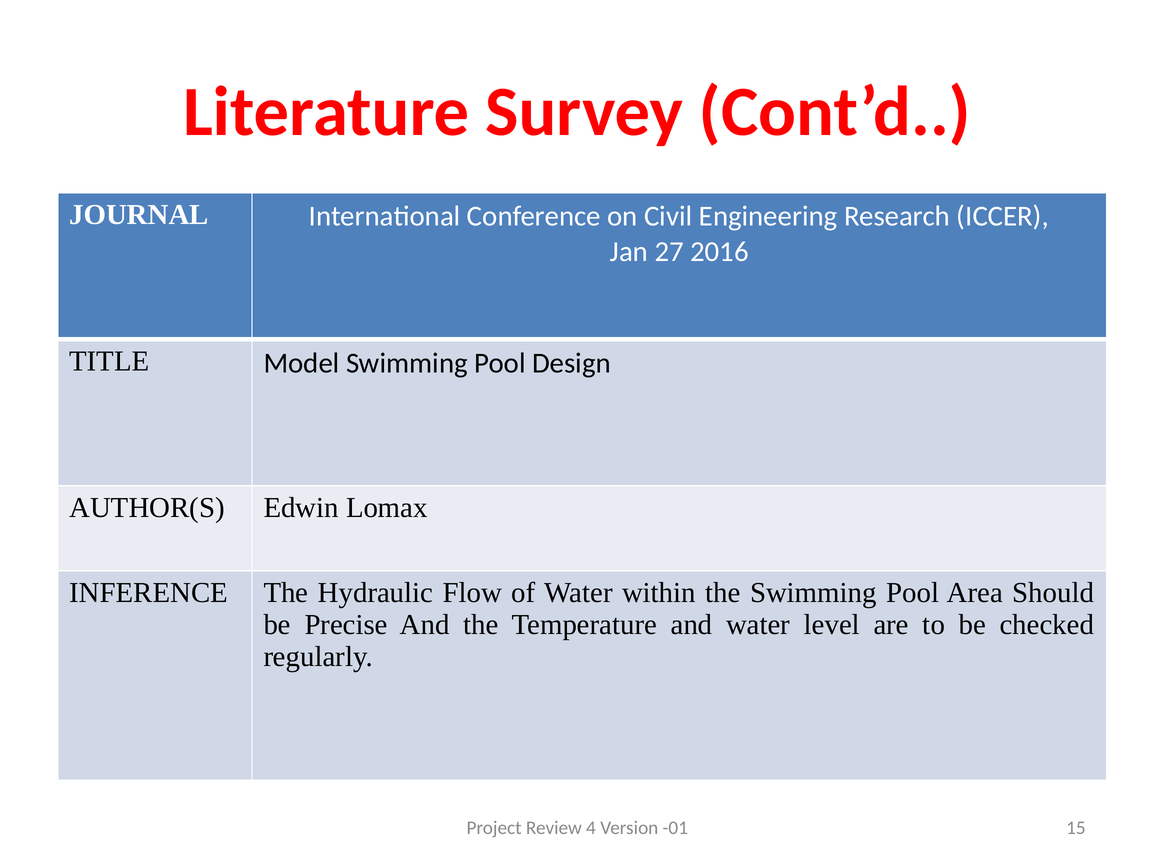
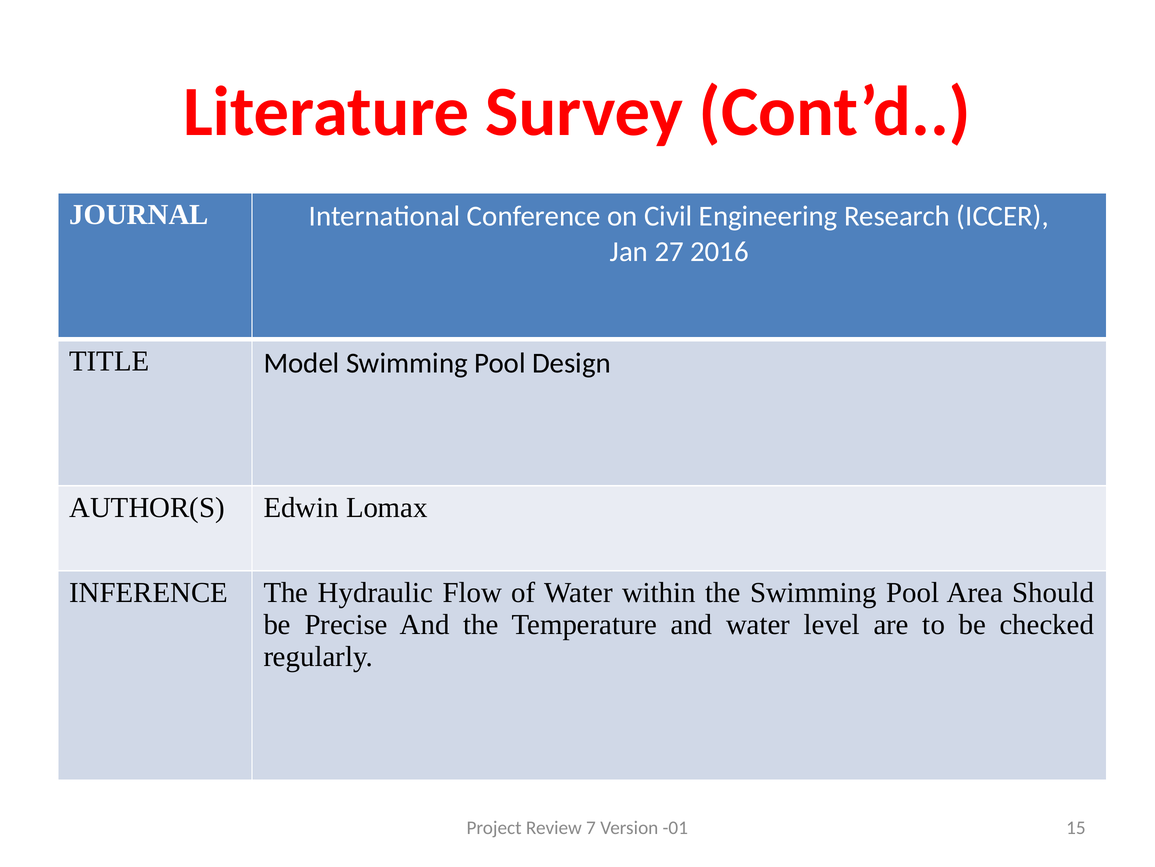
4: 4 -> 7
